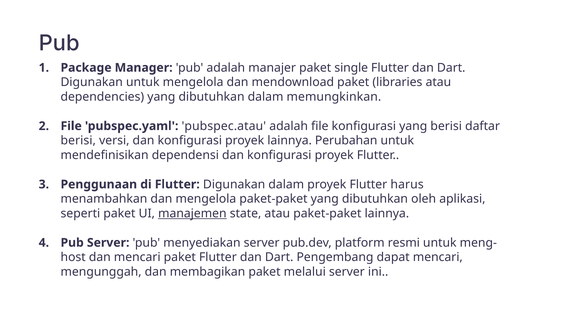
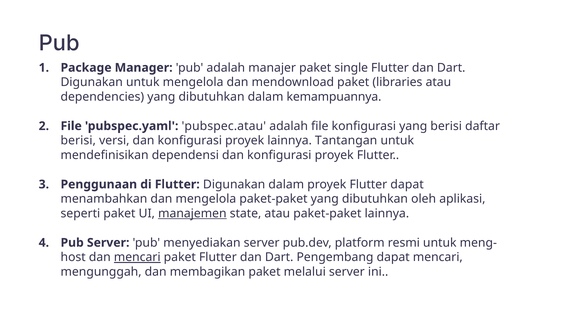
memungkinkan: memungkinkan -> kemampuannya
Perubahan: Perubahan -> Tantangan
Flutter harus: harus -> dapat
mencari at (137, 258) underline: none -> present
